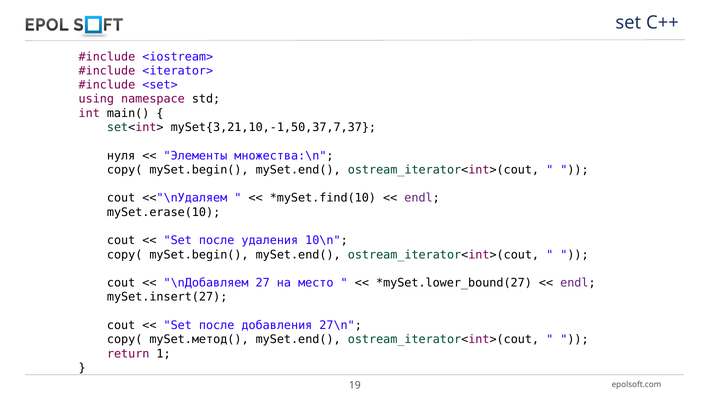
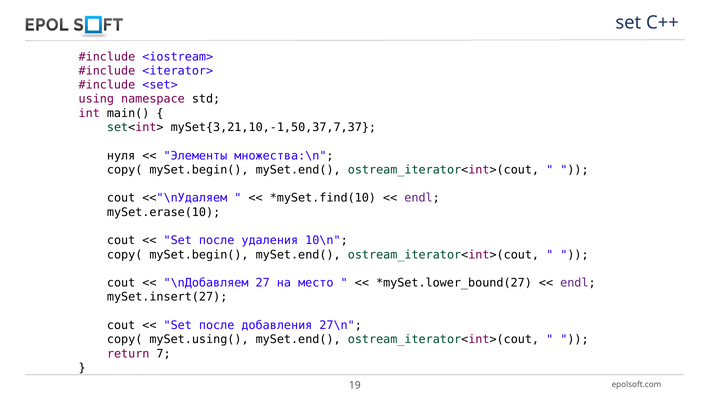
mySet.метод(: mySet.метод( -> mySet.using(
1: 1 -> 7
